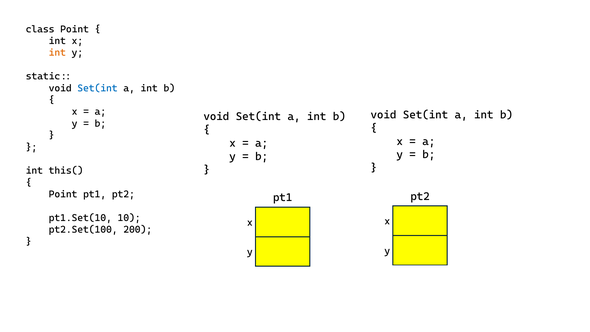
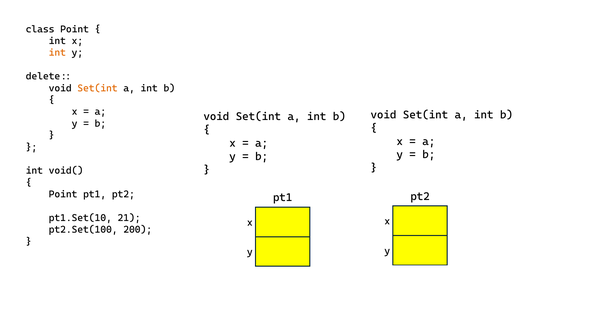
static: static -> delete
Set(int at (98, 88) colour: blue -> orange
this(: this( -> void(
10: 10 -> 21
